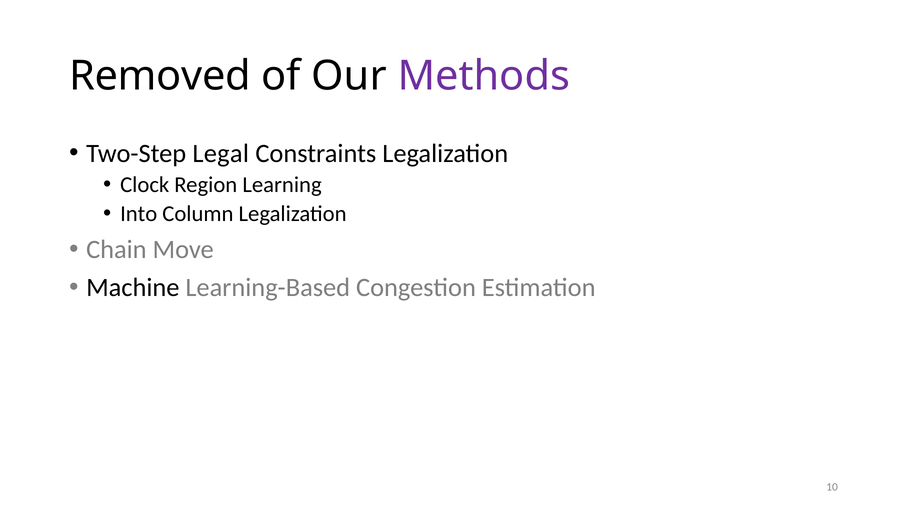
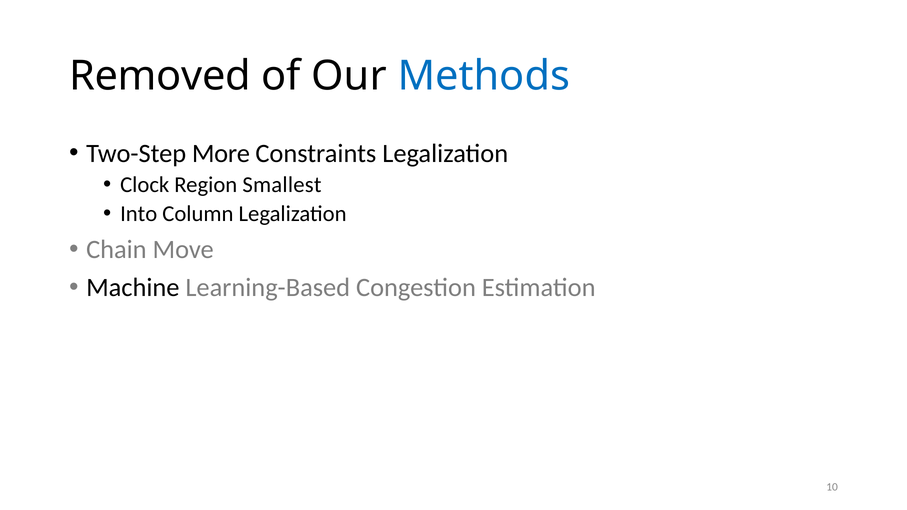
Methods colour: purple -> blue
Legal: Legal -> More
Learning: Learning -> Smallest
